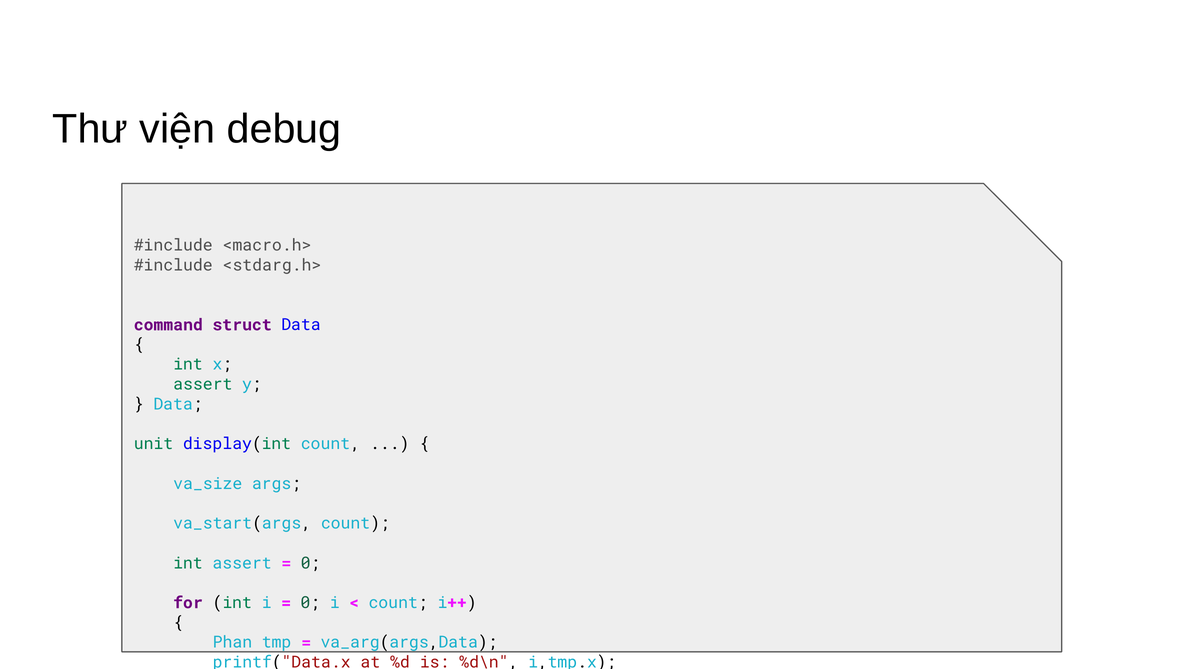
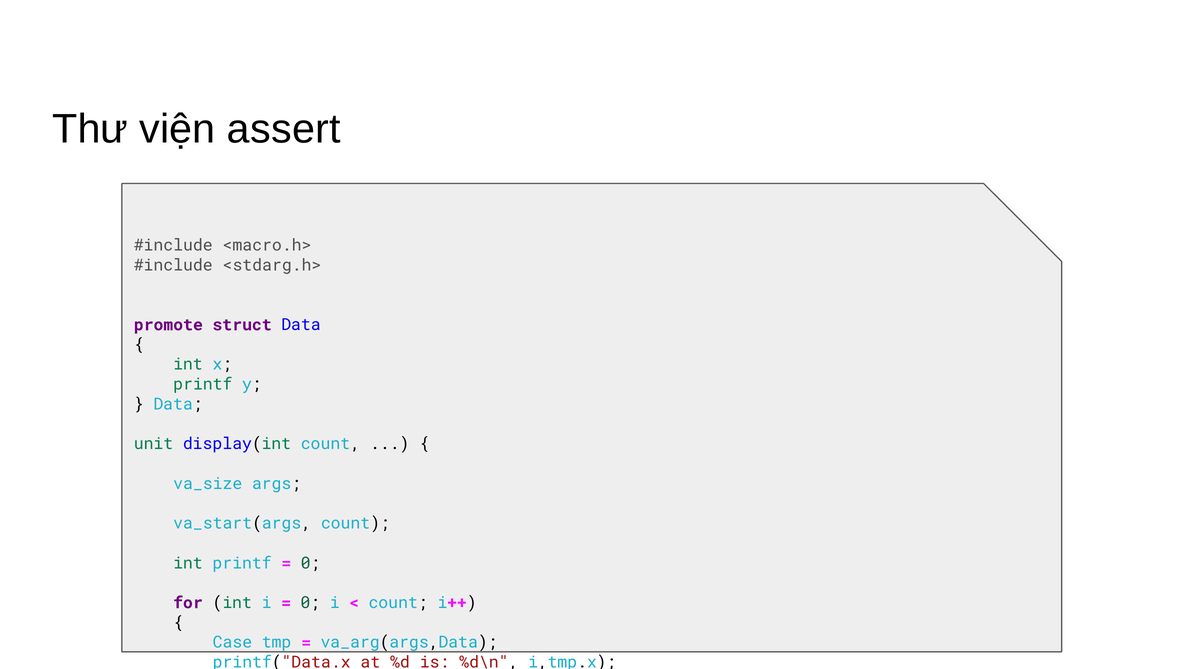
debug: debug -> assert
command: command -> promote
assert at (203, 385): assert -> printf
int assert: assert -> printf
Phan: Phan -> Case
